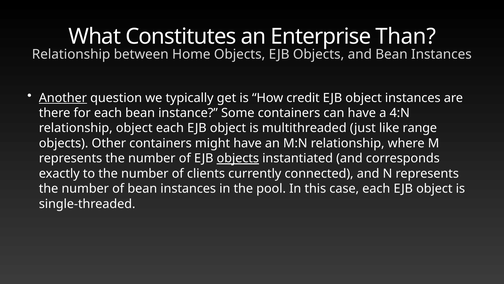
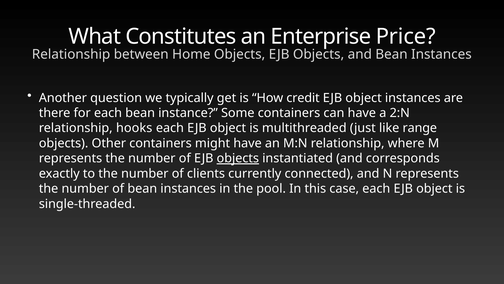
Than: Than -> Price
Another underline: present -> none
4:N: 4:N -> 2:N
relationship object: object -> hooks
